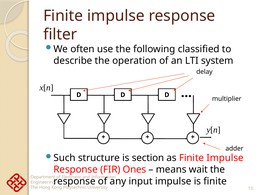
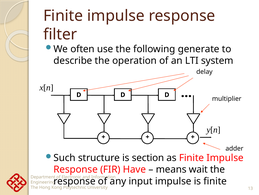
classified: classified -> generate
Ones: Ones -> Have
